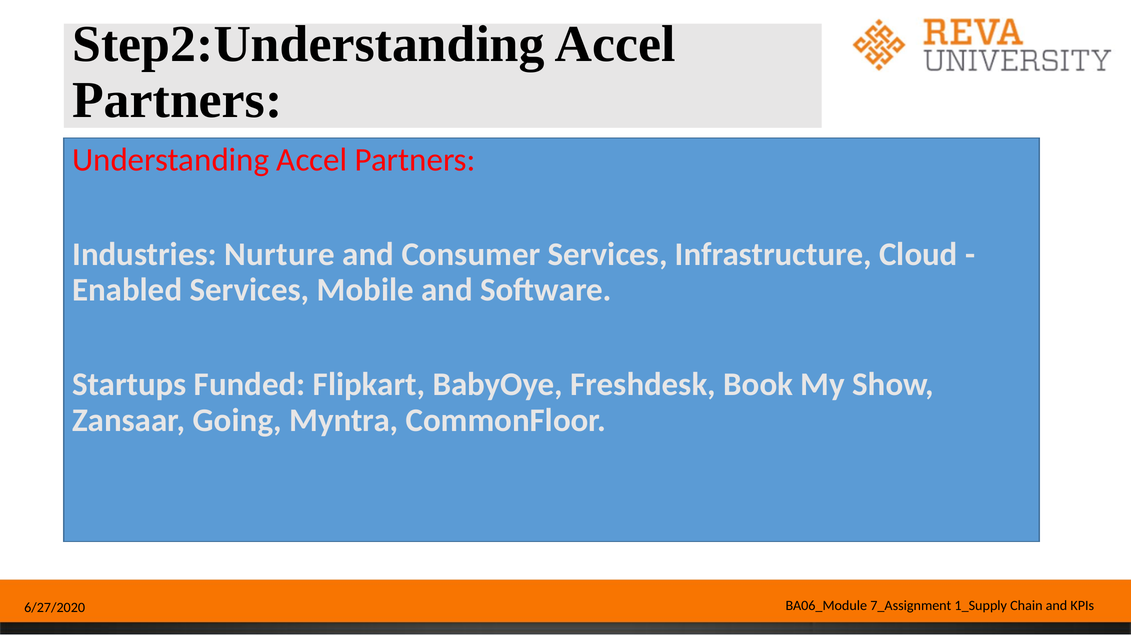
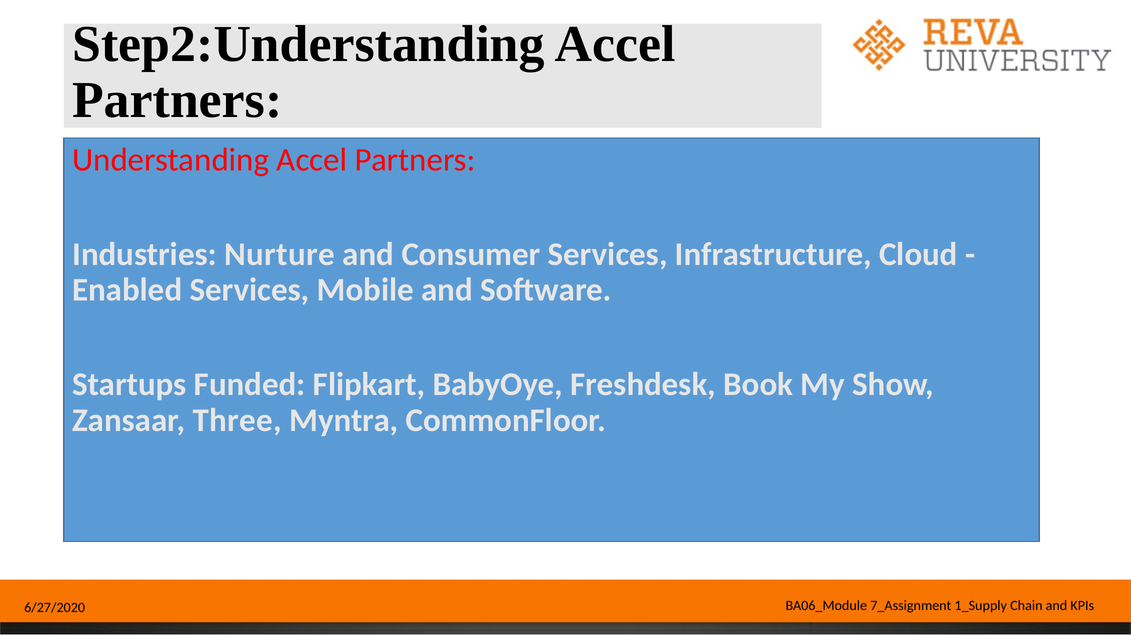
Going: Going -> Three
